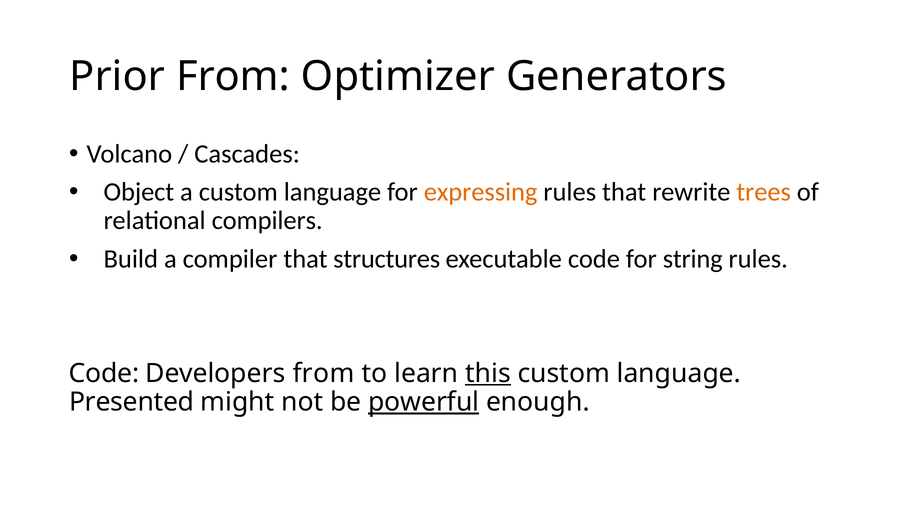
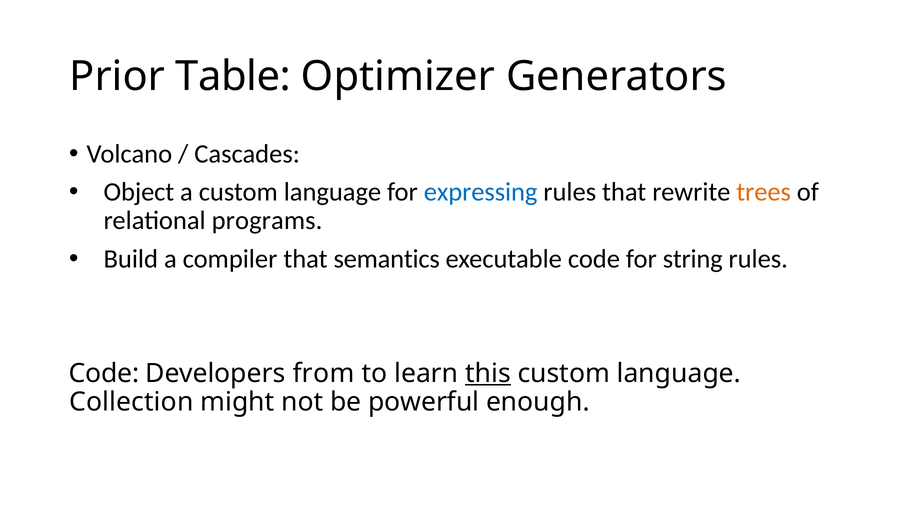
Prior From: From -> Table
expressing colour: orange -> blue
compilers: compilers -> programs
structures: structures -> semantics
Presented: Presented -> Collection
powerful underline: present -> none
